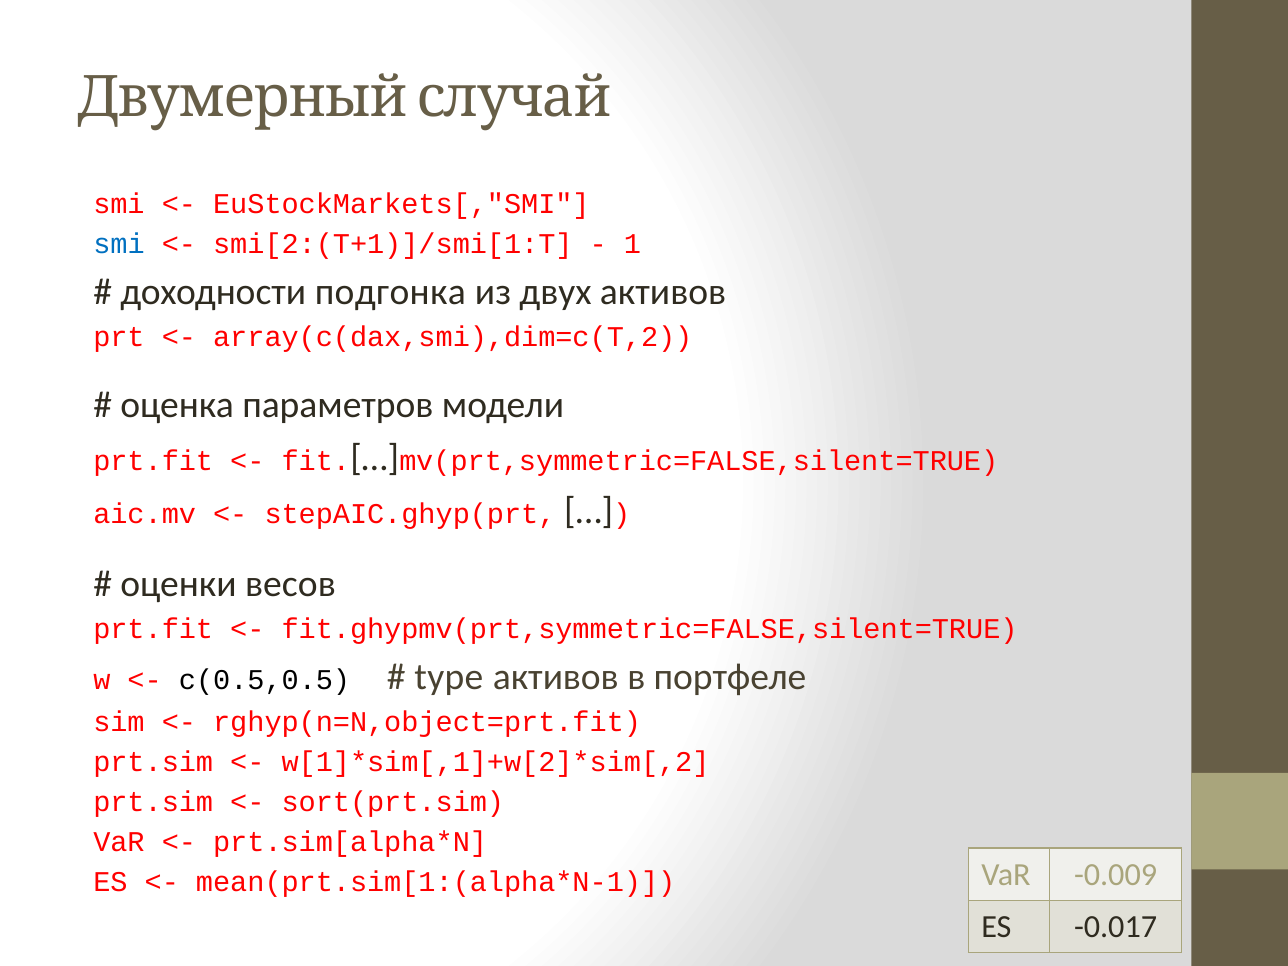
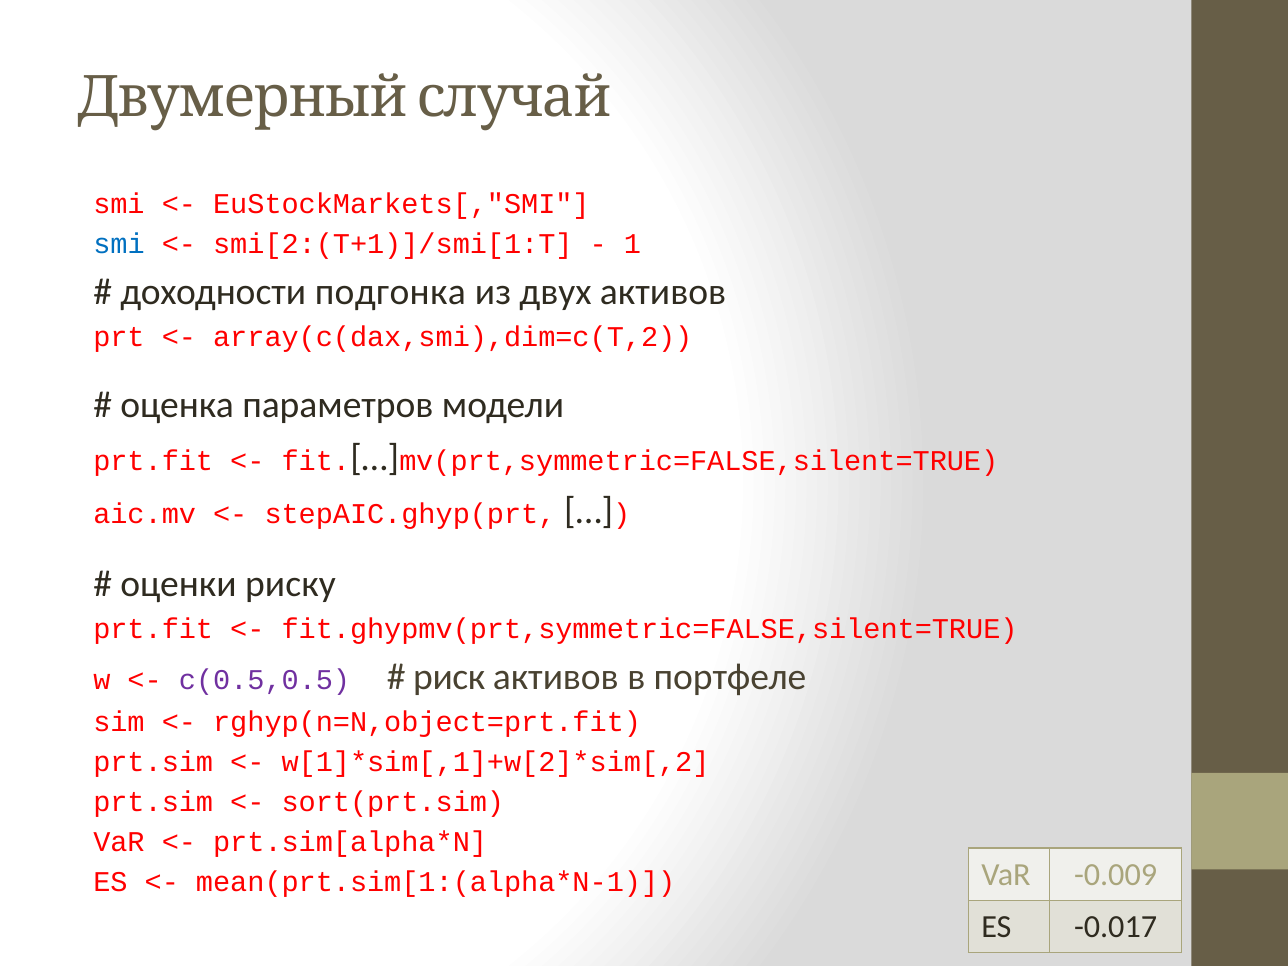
весов: весов -> риску
c(0.5,0.5 colour: black -> purple
type: type -> риск
